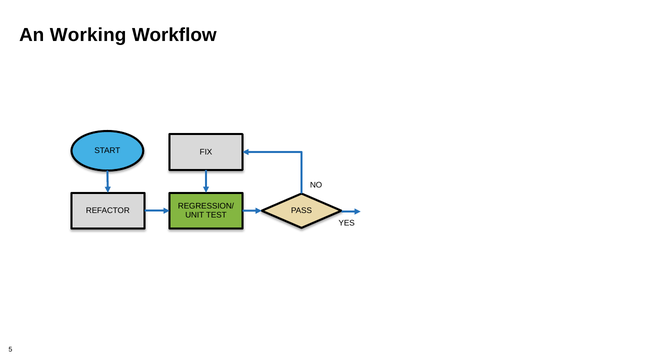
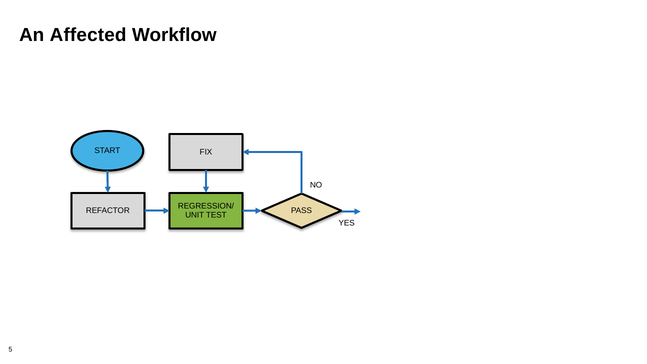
Working: Working -> Affected
